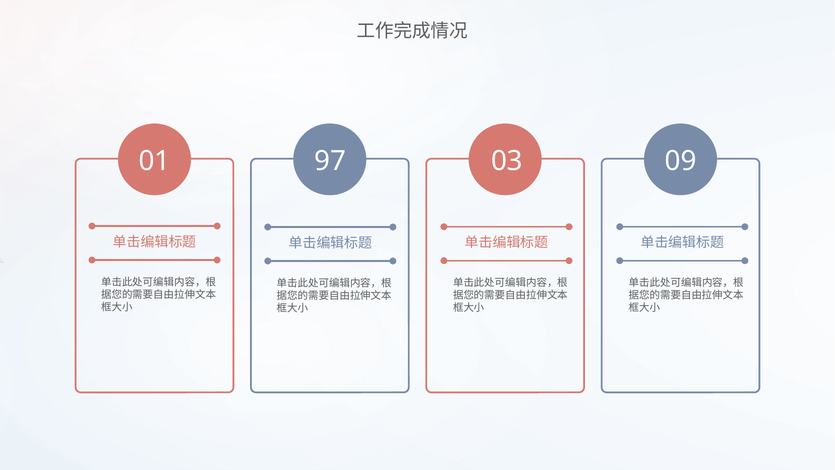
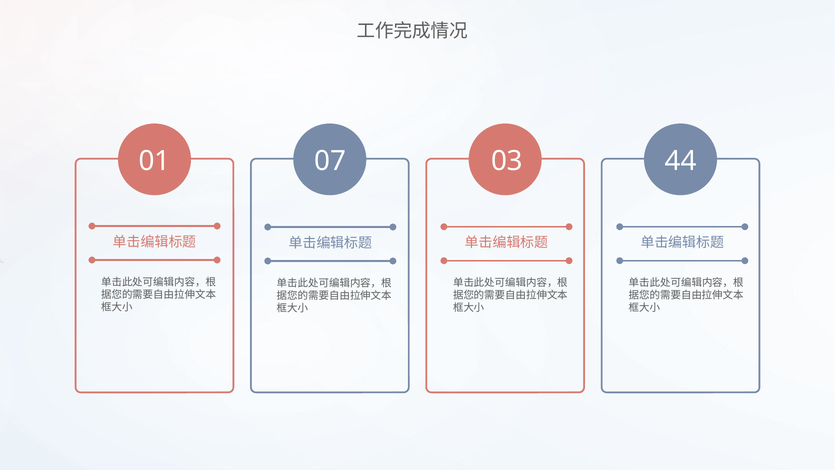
97: 97 -> 07
09: 09 -> 44
